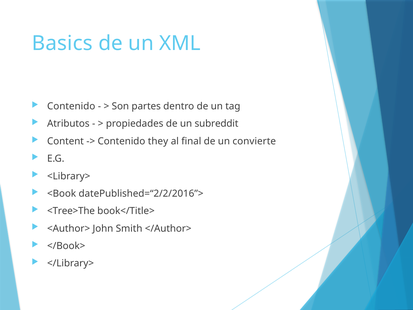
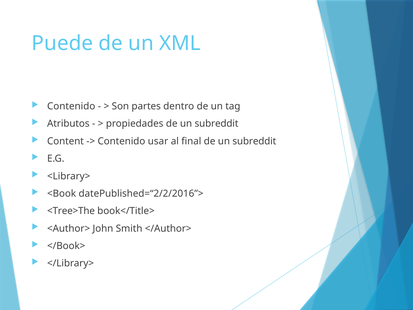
Basics: Basics -> Puede
they: they -> usar
final de un convierte: convierte -> subreddit
